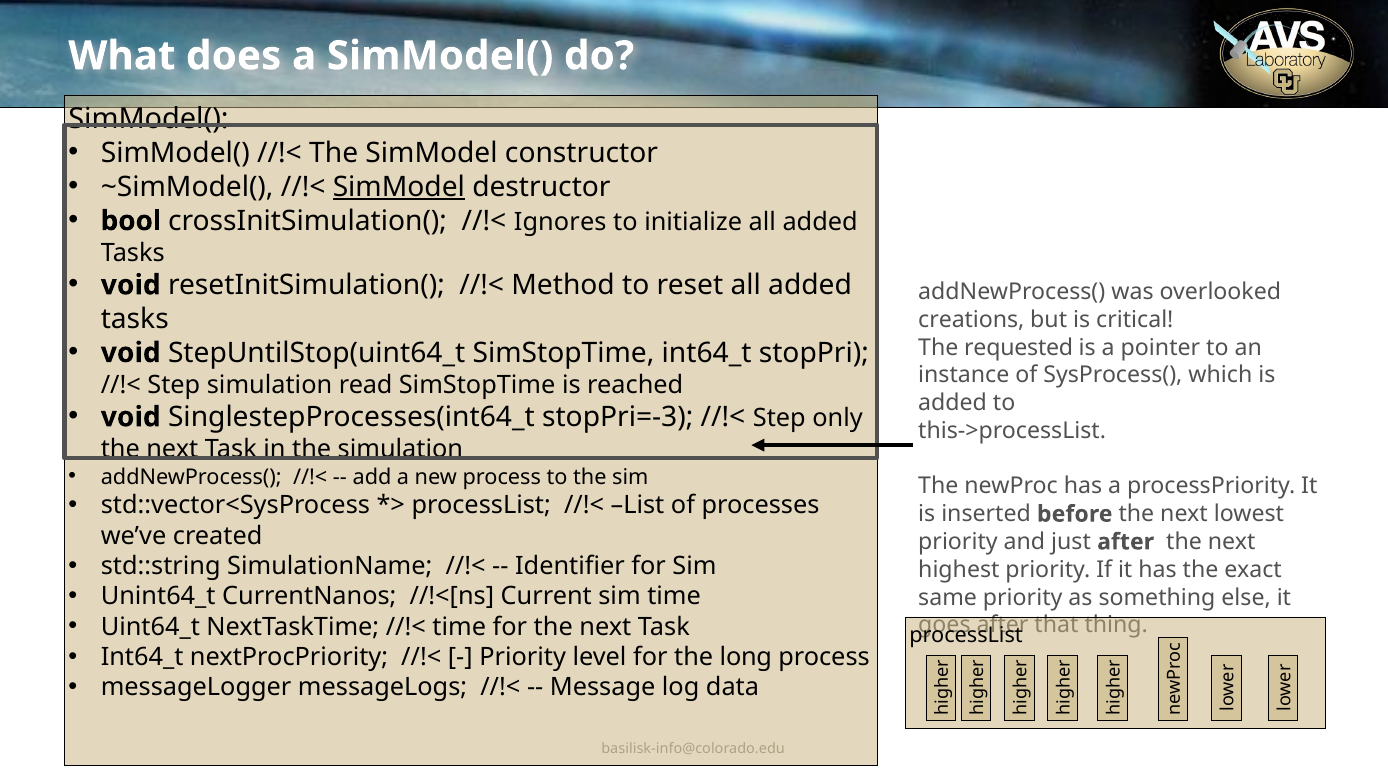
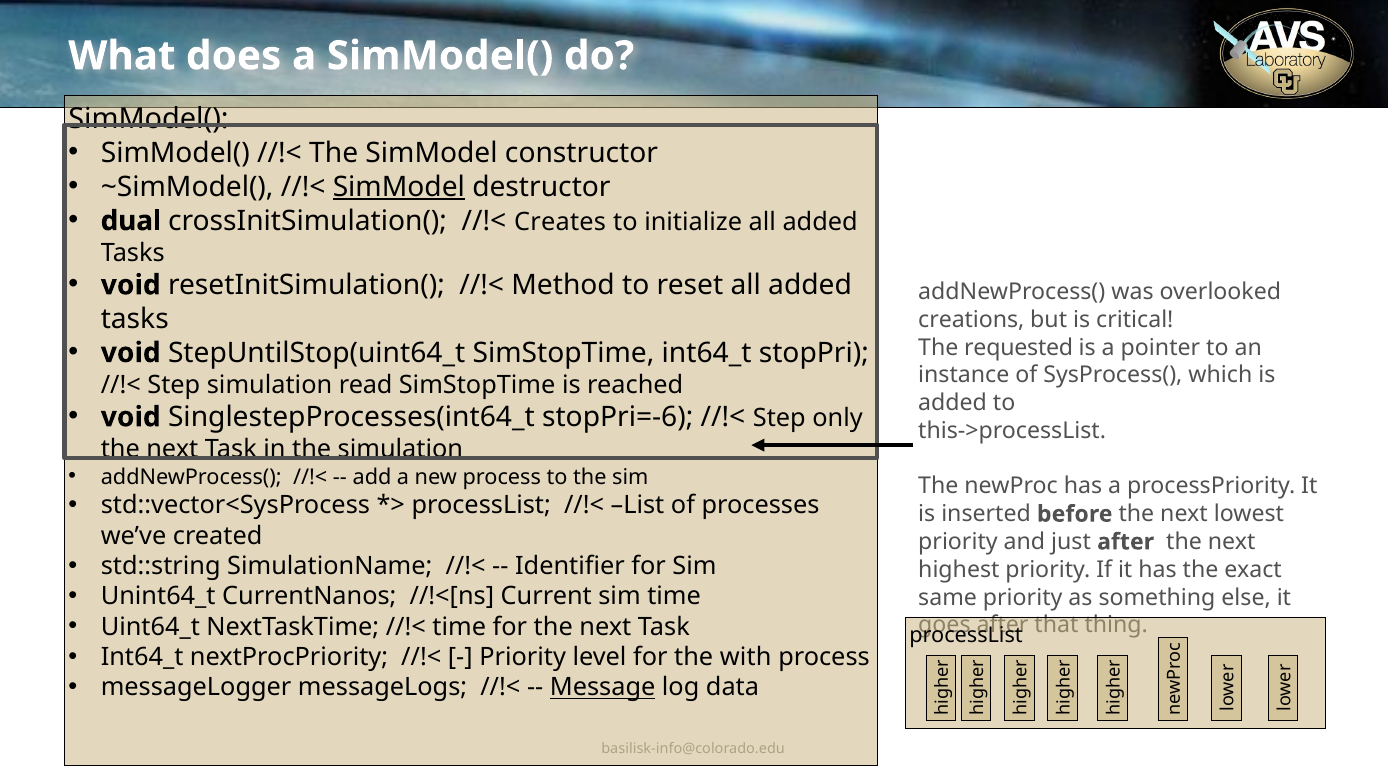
bool: bool -> dual
Ignores: Ignores -> Creates
stopPri=-3: stopPri=-3 -> stopPri=-6
long: long -> with
Message underline: none -> present
